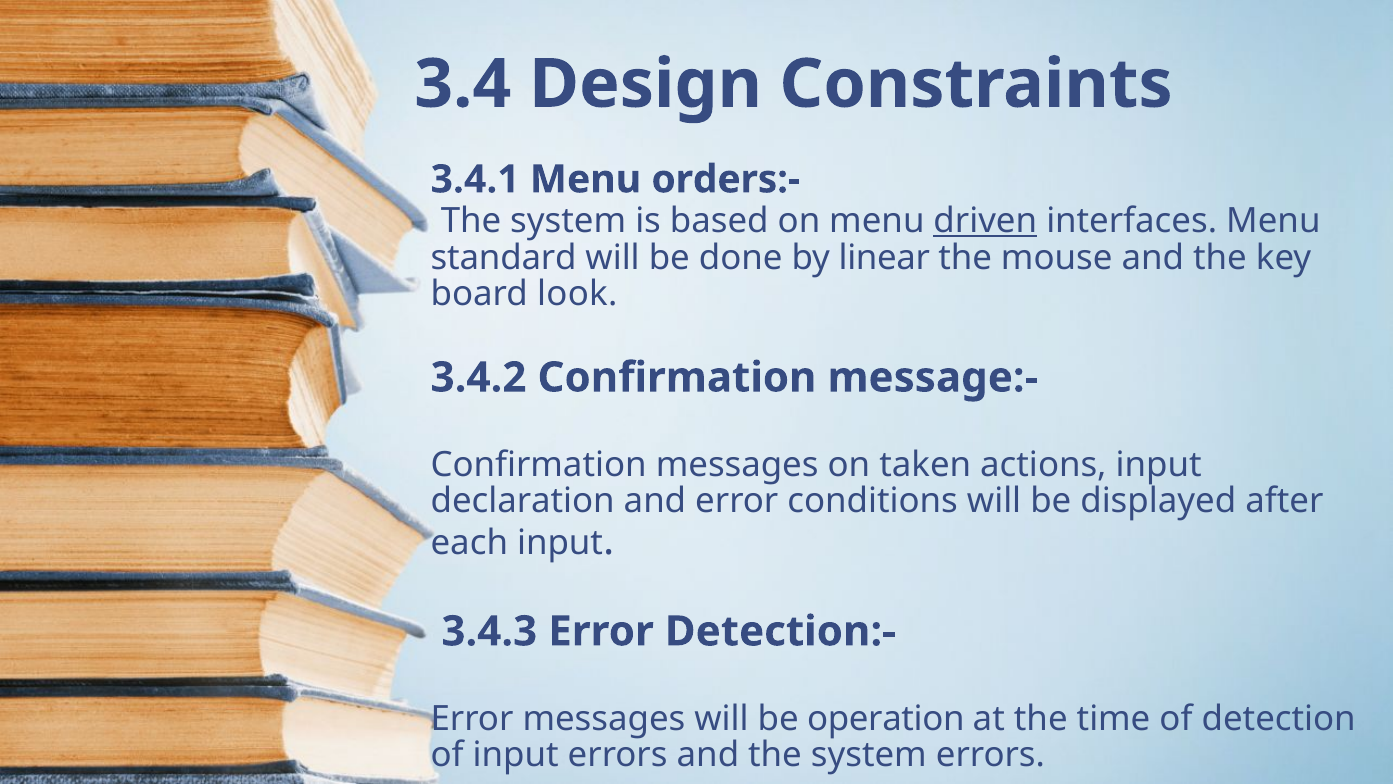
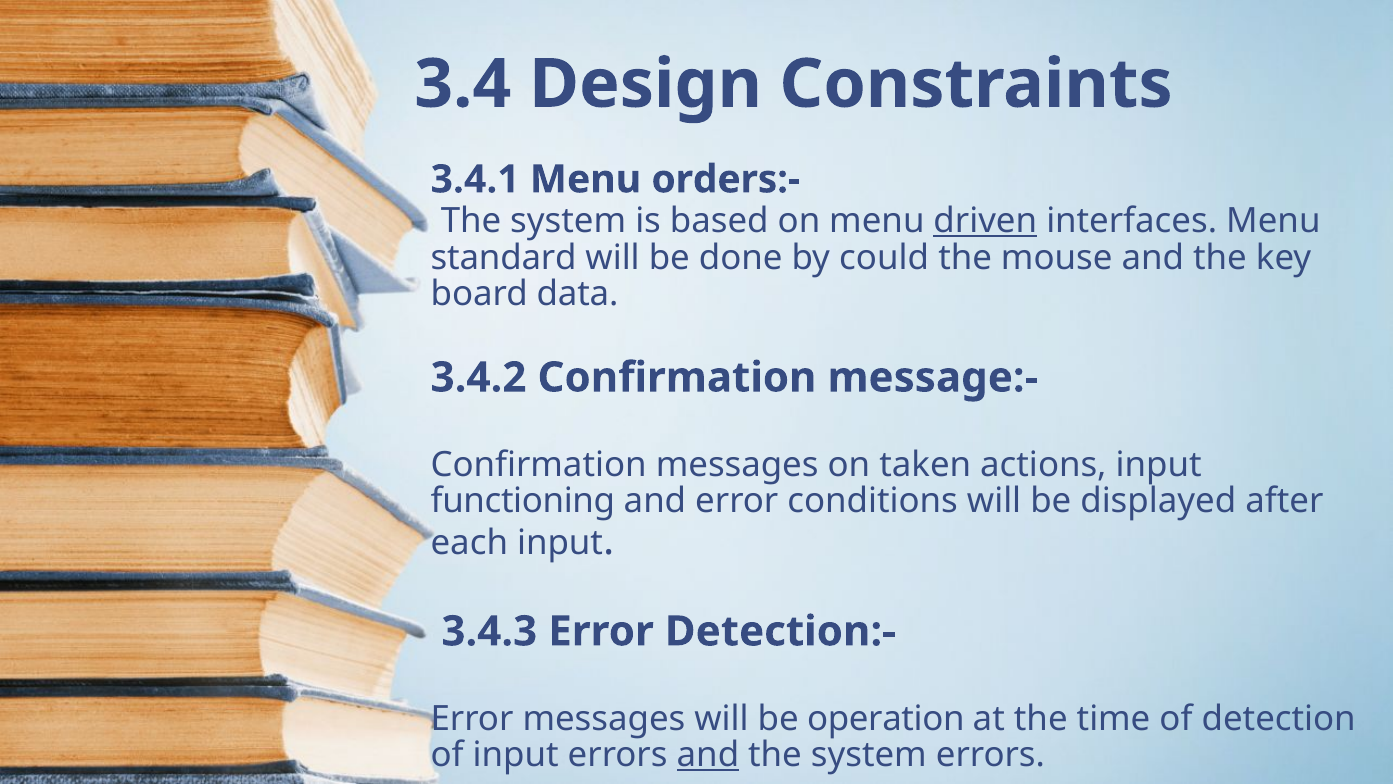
linear: linear -> could
look: look -> data
declaration: declaration -> functioning
and at (708, 755) underline: none -> present
